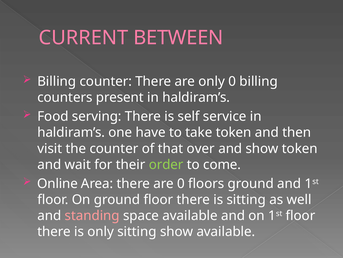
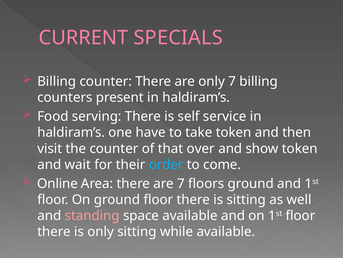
BETWEEN: BETWEEN -> SPECIALS
only 0: 0 -> 7
order colour: light green -> light blue
are 0: 0 -> 7
sitting show: show -> while
